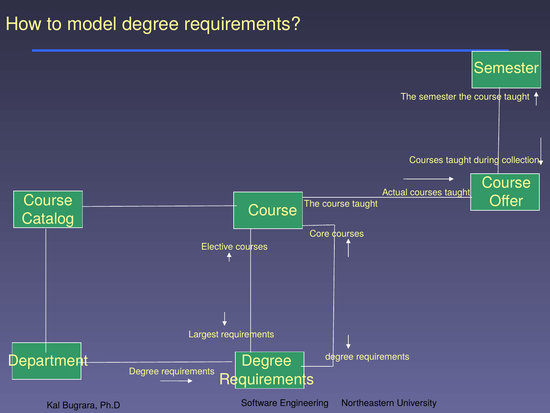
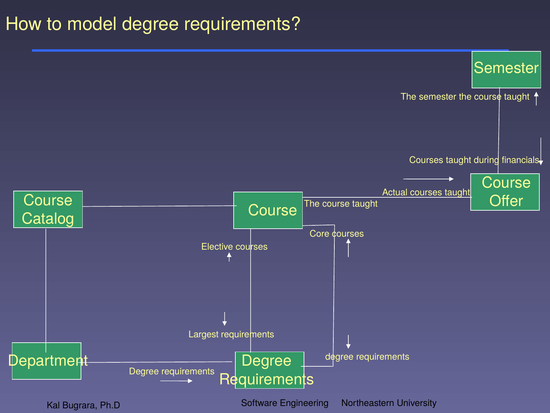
collection: collection -> financials
